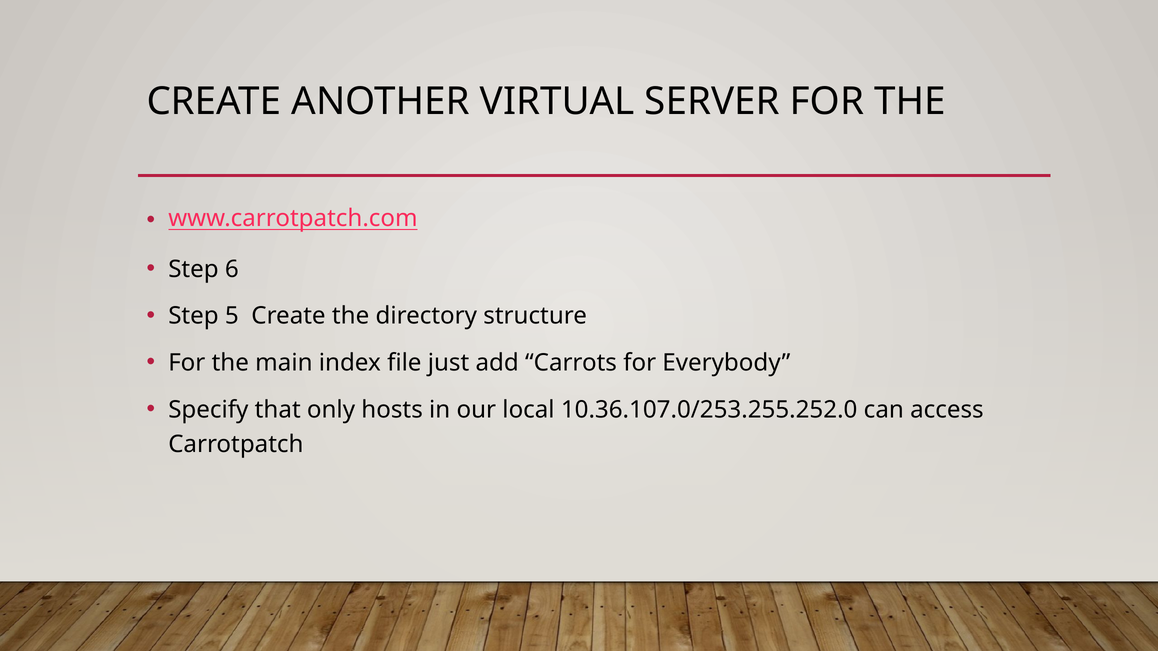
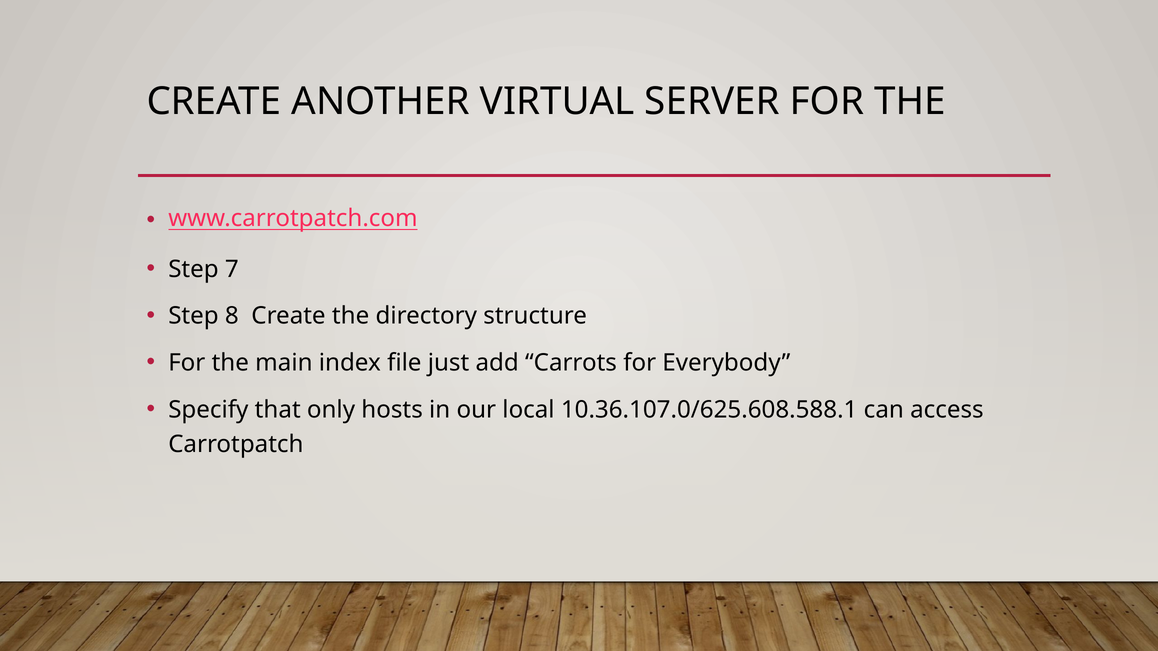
6: 6 -> 7
5: 5 -> 8
10.36.107.0/253.255.252.0: 10.36.107.0/253.255.252.0 -> 10.36.107.0/625.608.588.1
